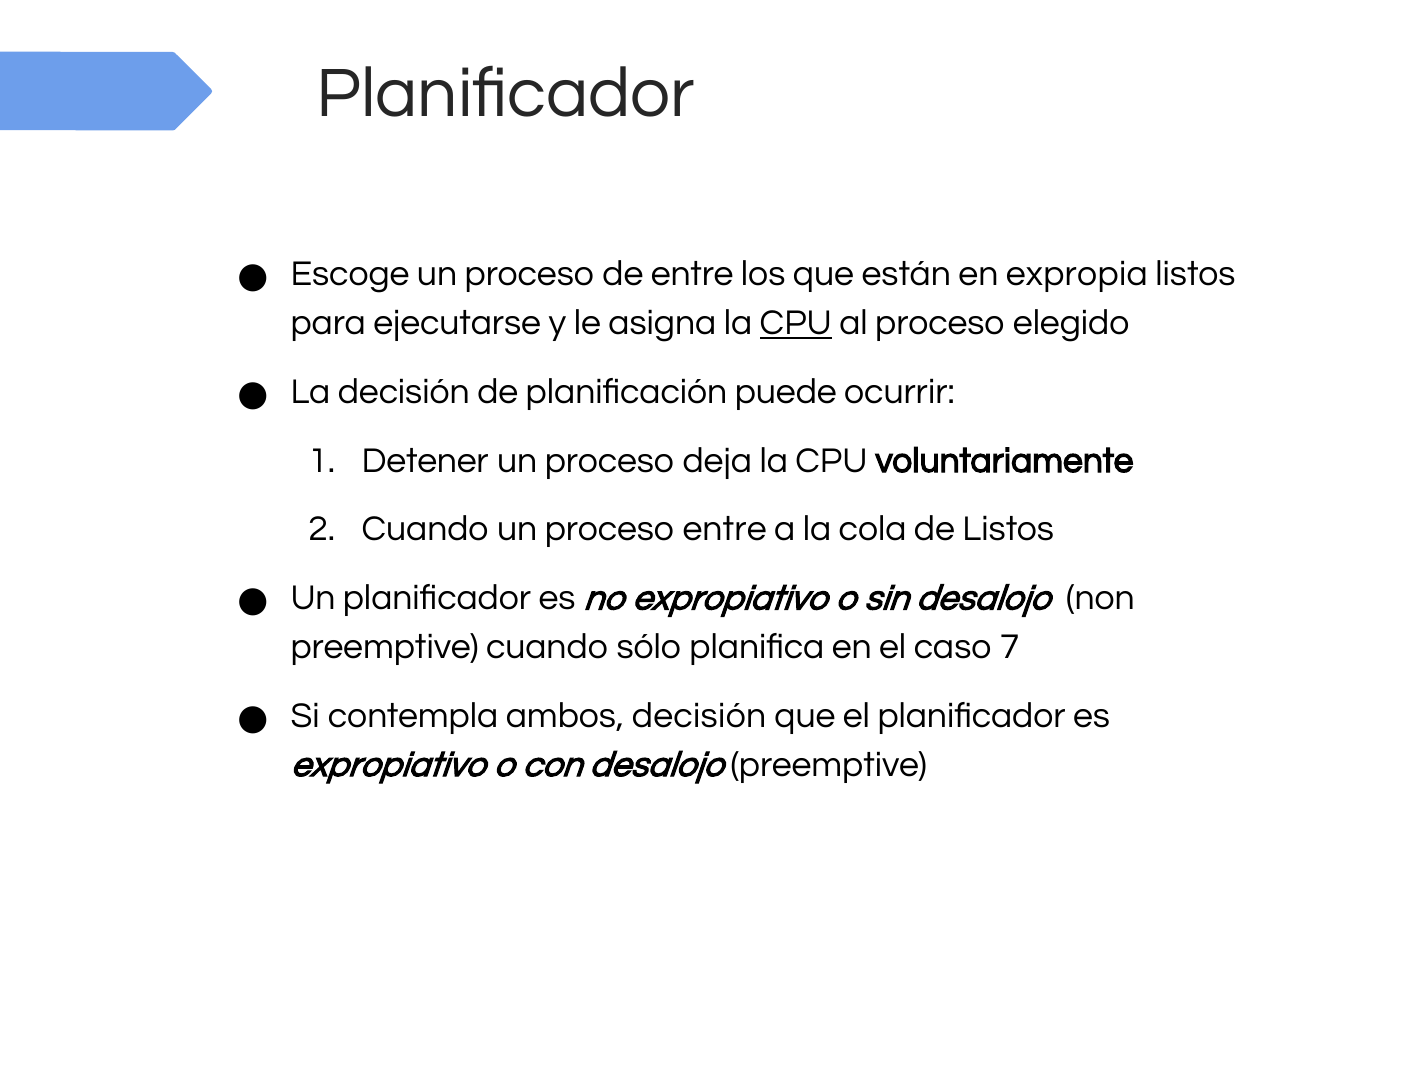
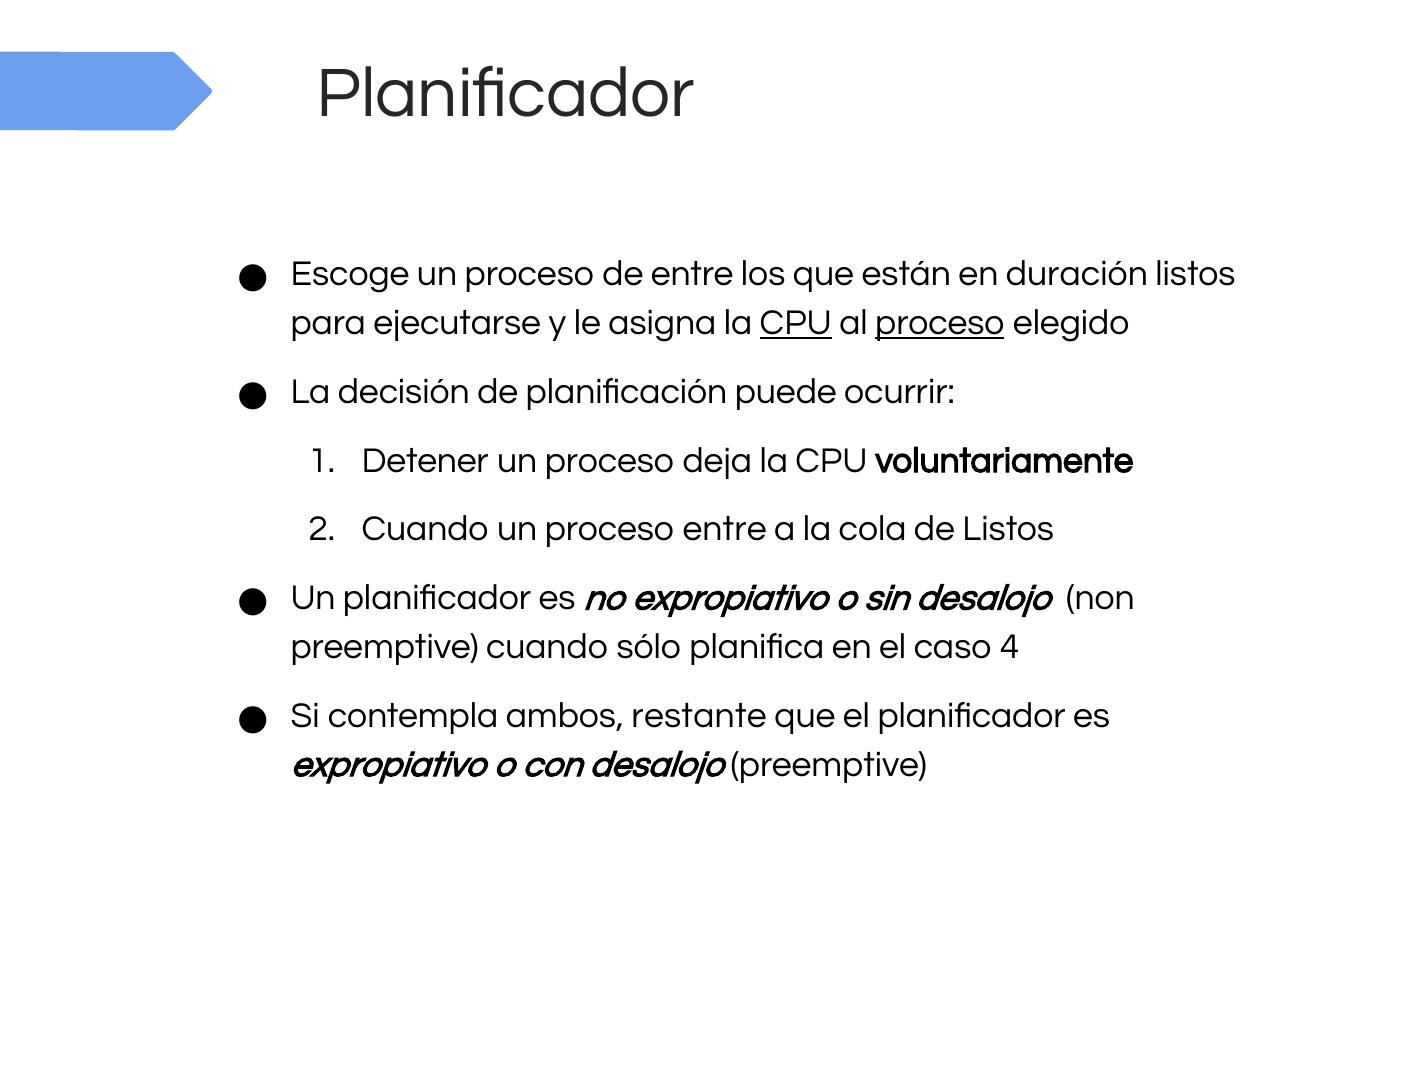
expropia: expropia -> duración
proceso at (940, 323) underline: none -> present
7: 7 -> 4
ambos decisión: decisión -> restante
